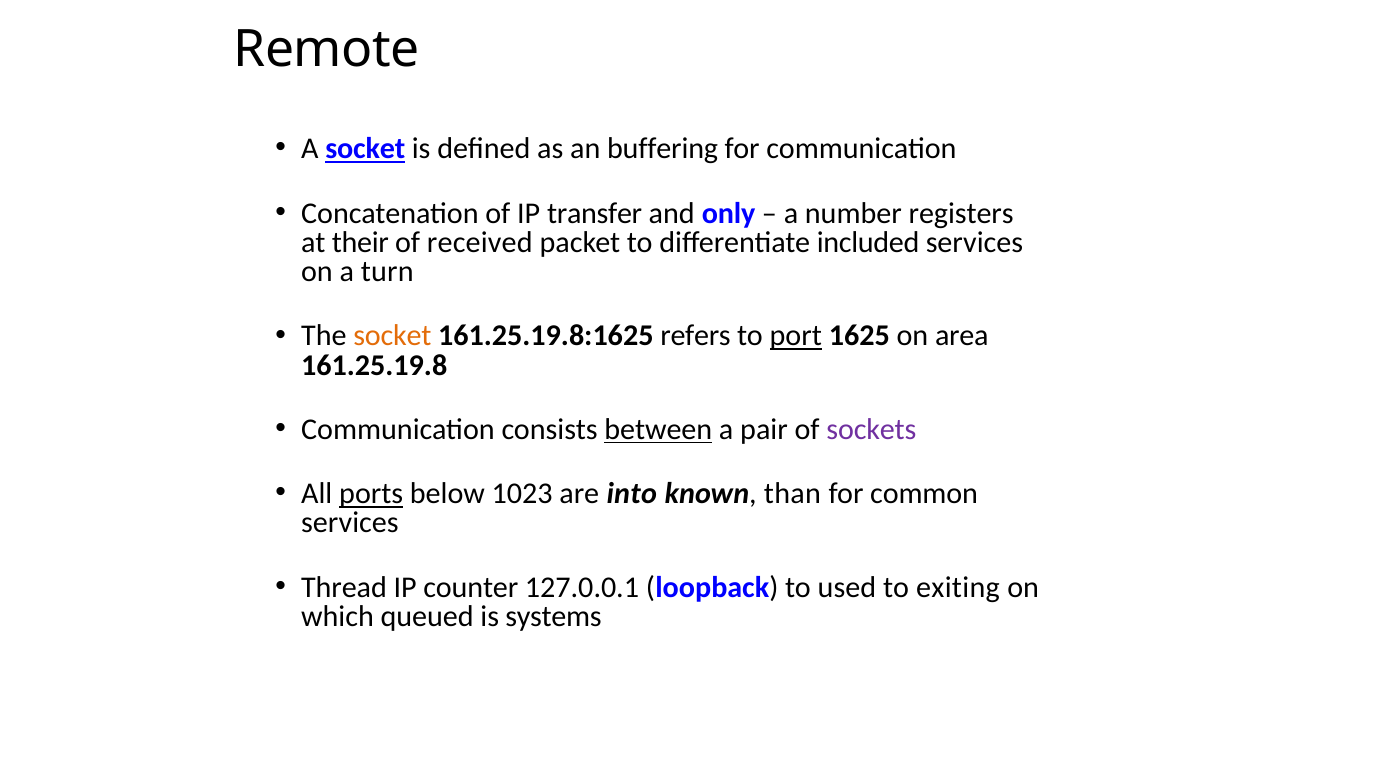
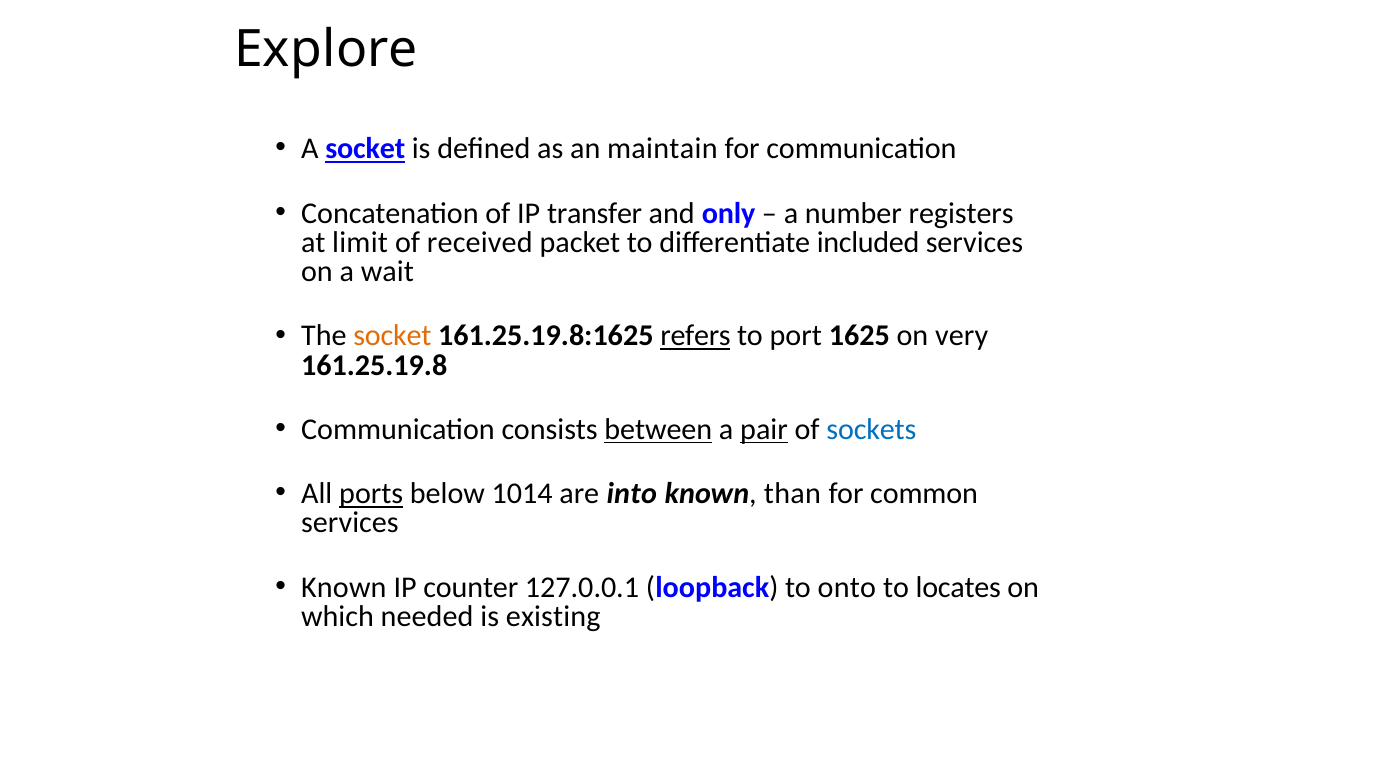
Remote: Remote -> Explore
buffering: buffering -> maintain
their: their -> limit
turn: turn -> wait
refers underline: none -> present
port underline: present -> none
area: area -> very
pair underline: none -> present
sockets colour: purple -> blue
1023: 1023 -> 1014
Thread at (344, 588): Thread -> Known
used: used -> onto
exiting: exiting -> locates
queued: queued -> needed
systems: systems -> existing
